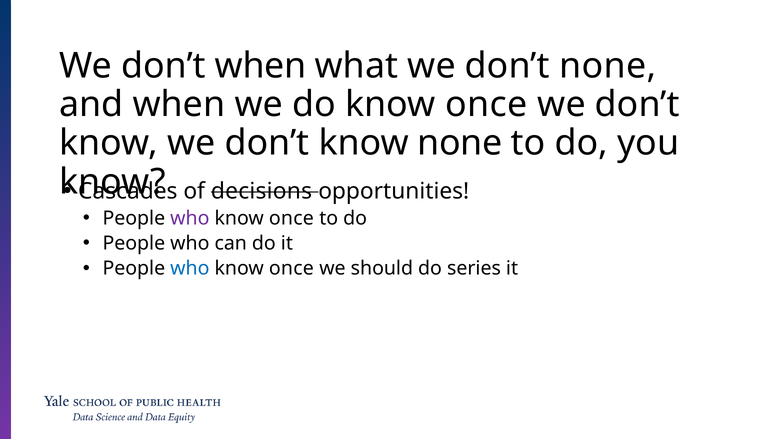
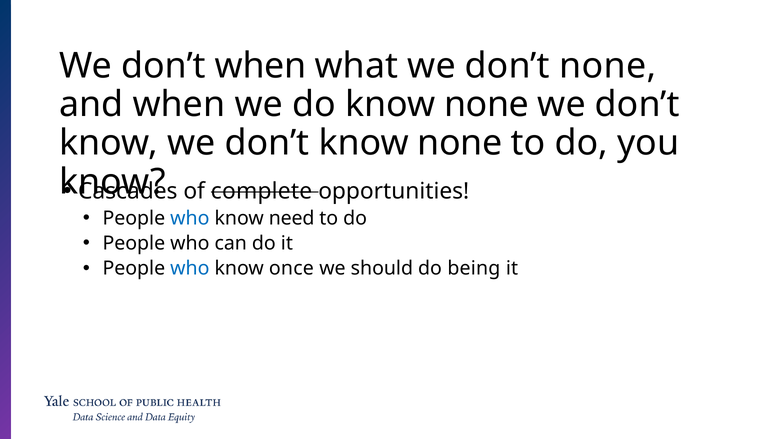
do know once: once -> none
decisions: decisions -> complete
who at (190, 218) colour: purple -> blue
once at (291, 218): once -> need
series: series -> being
